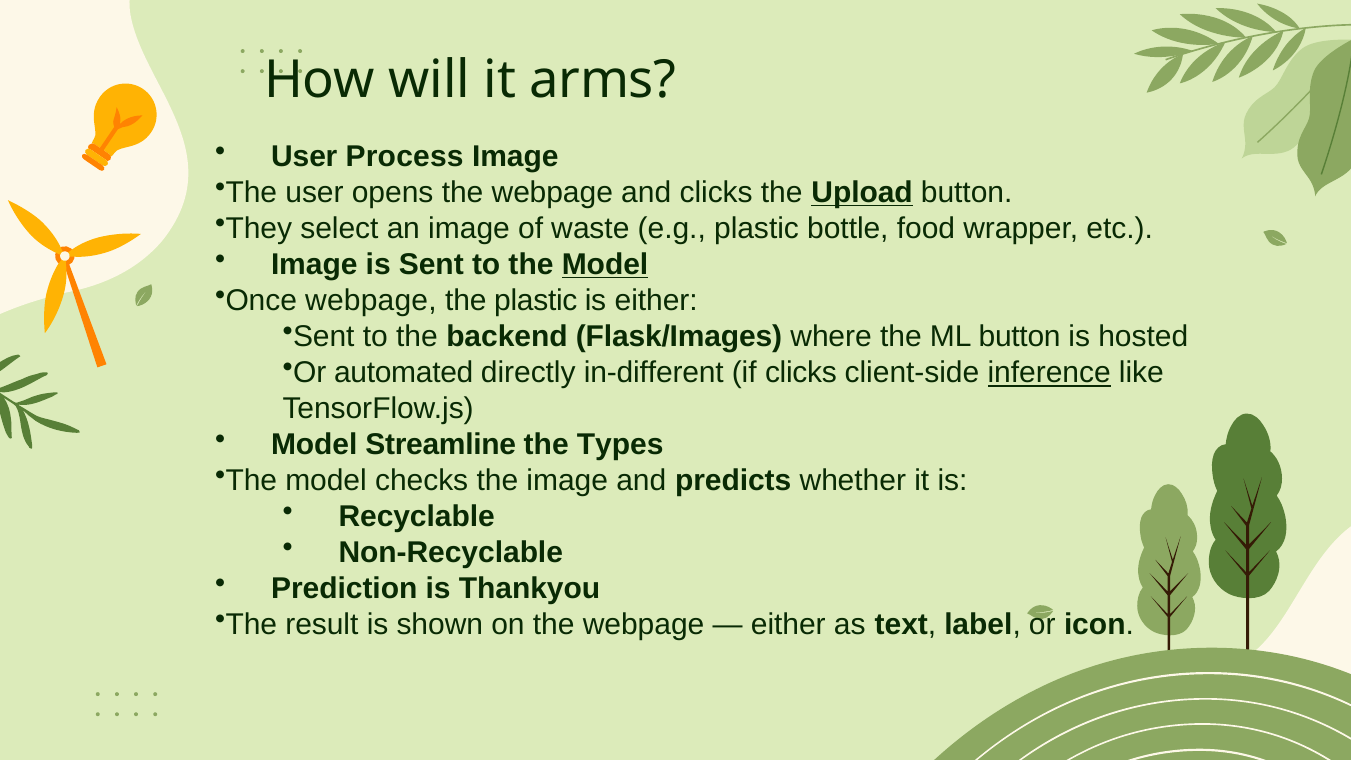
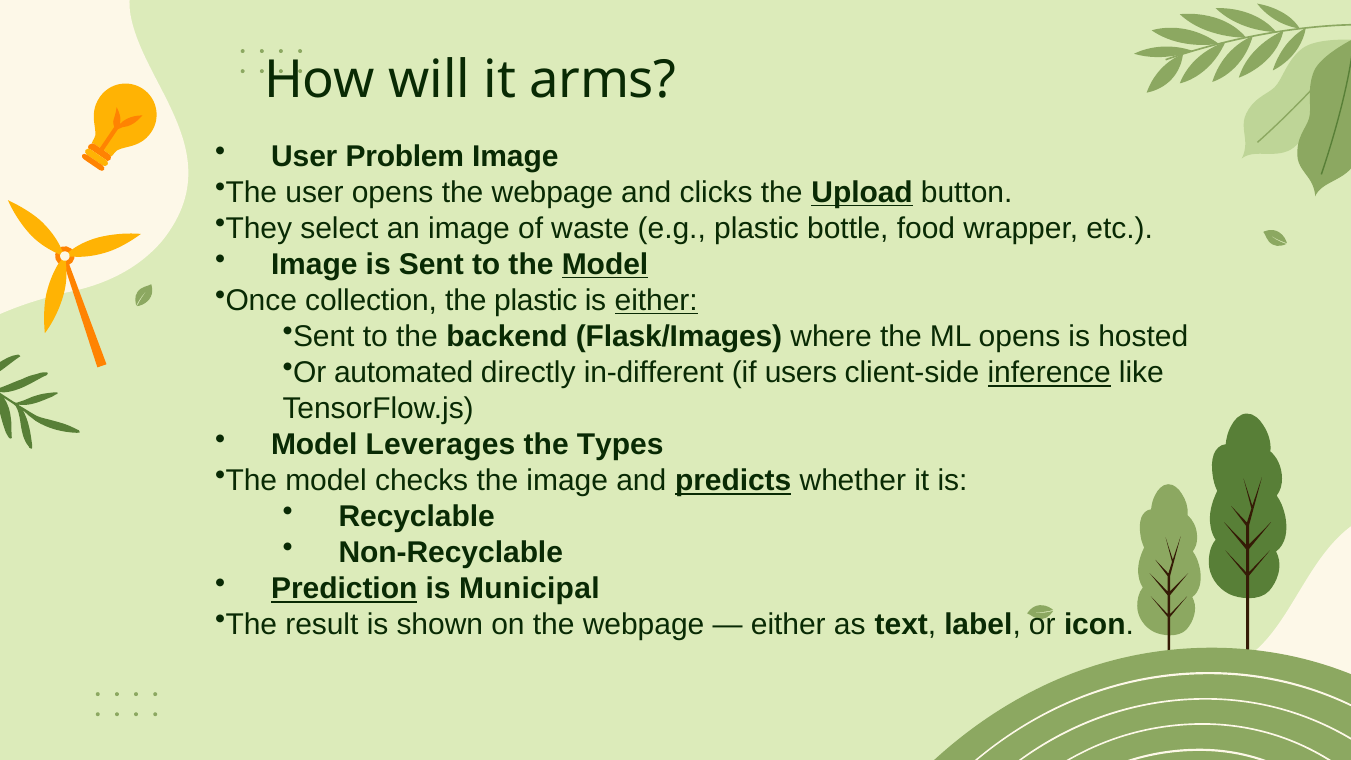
Process: Process -> Problem
Once webpage: webpage -> collection
either at (656, 301) underline: none -> present
ML button: button -> opens
if clicks: clicks -> users
Streamline: Streamline -> Leverages
predicts underline: none -> present
Prediction underline: none -> present
Thankyou: Thankyou -> Municipal
